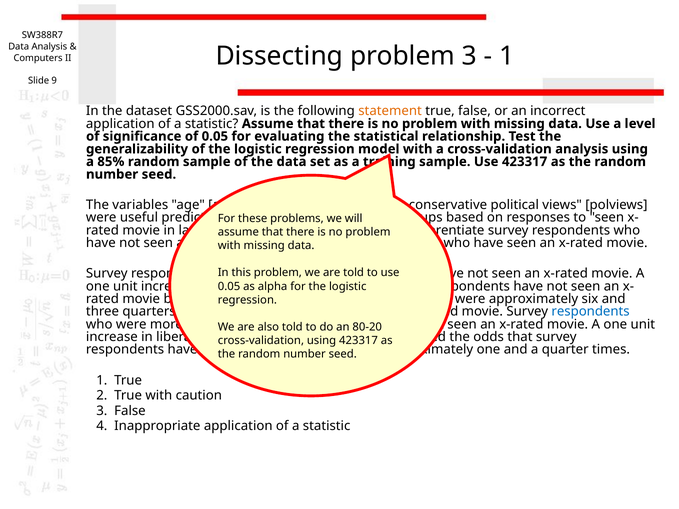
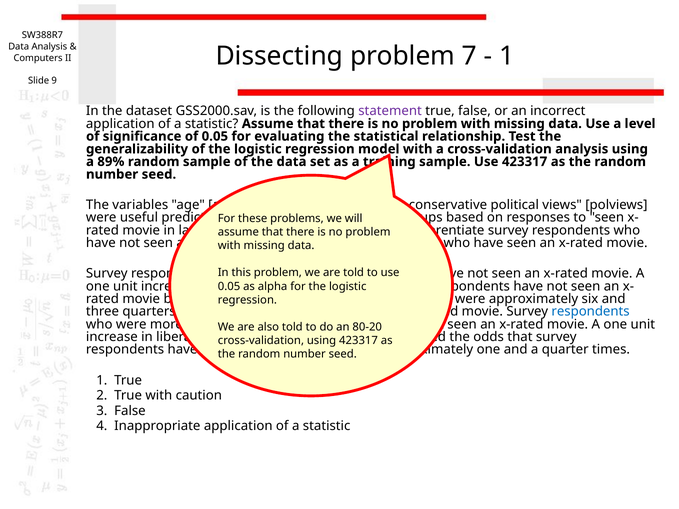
problem 3: 3 -> 7
statement colour: orange -> purple
85%: 85% -> 89%
